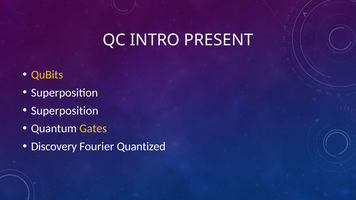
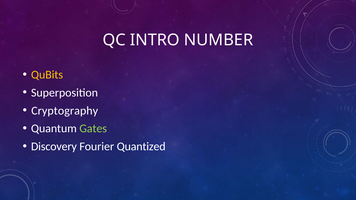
PRESENT: PRESENT -> NUMBER
Superposition at (65, 111): Superposition -> Cryptography
Gates colour: yellow -> light green
